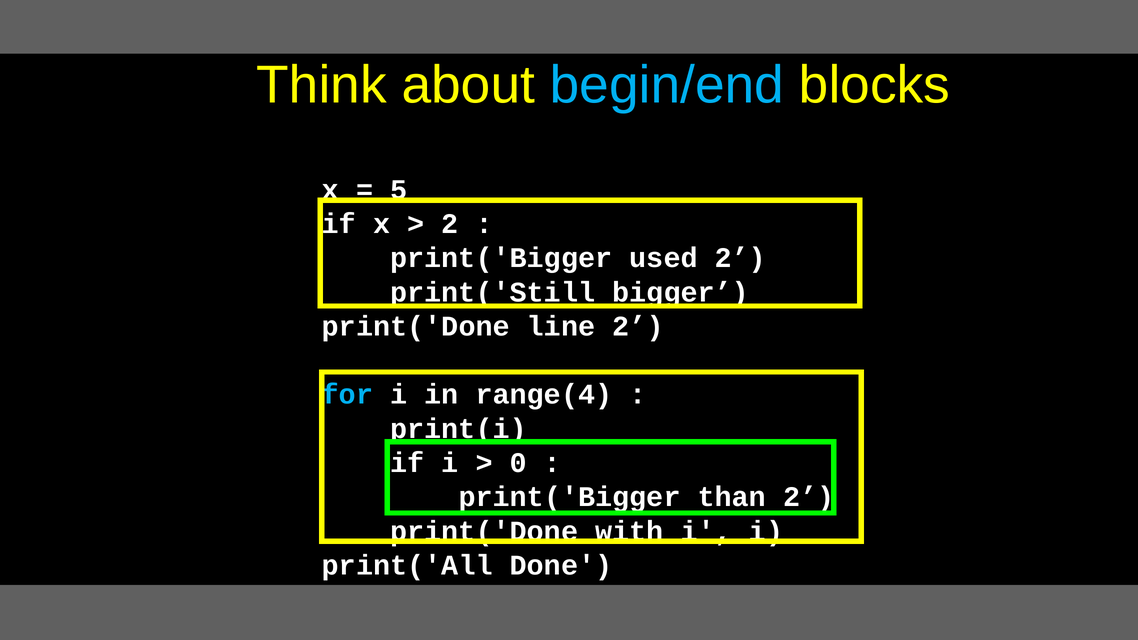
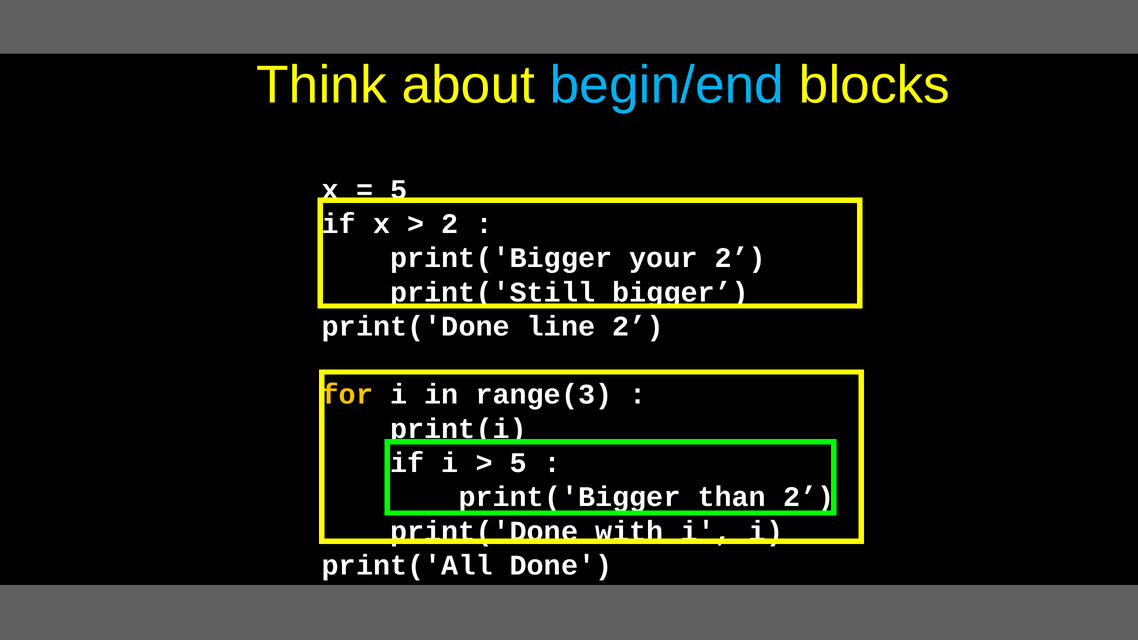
used: used -> your
for colour: light blue -> yellow
range(4: range(4 -> range(3
0 at (518, 463): 0 -> 5
